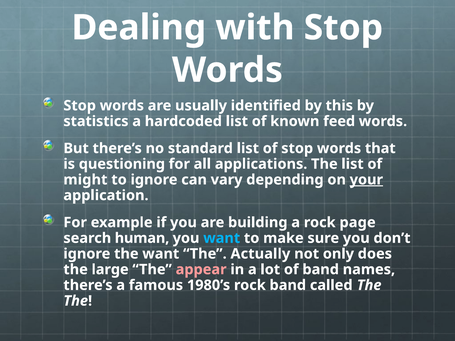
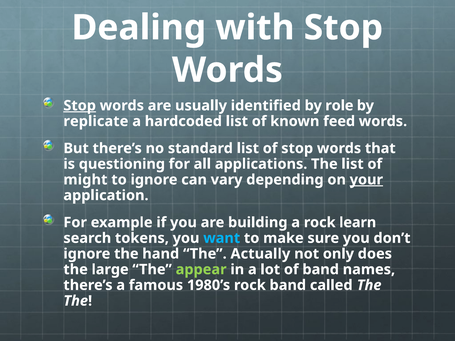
Stop at (80, 106) underline: none -> present
this: this -> role
statistics: statistics -> replicate
page: page -> learn
human: human -> tokens
the want: want -> hand
appear colour: pink -> light green
